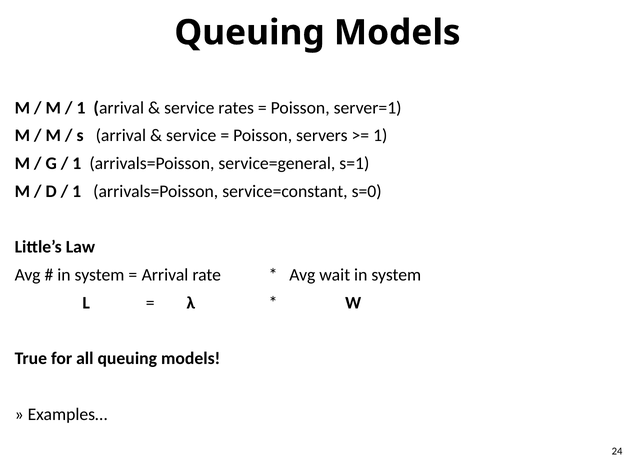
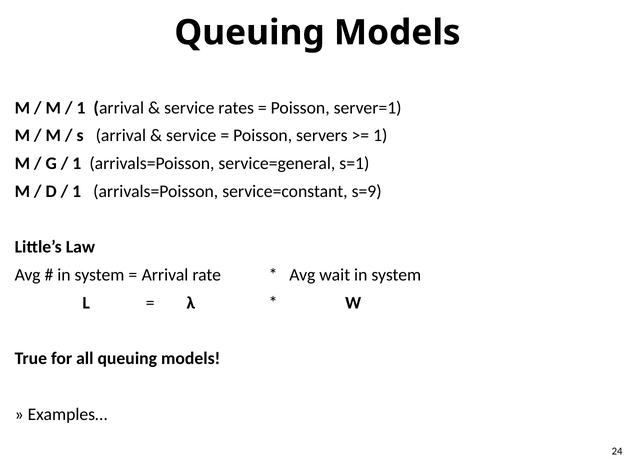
s=0: s=0 -> s=9
